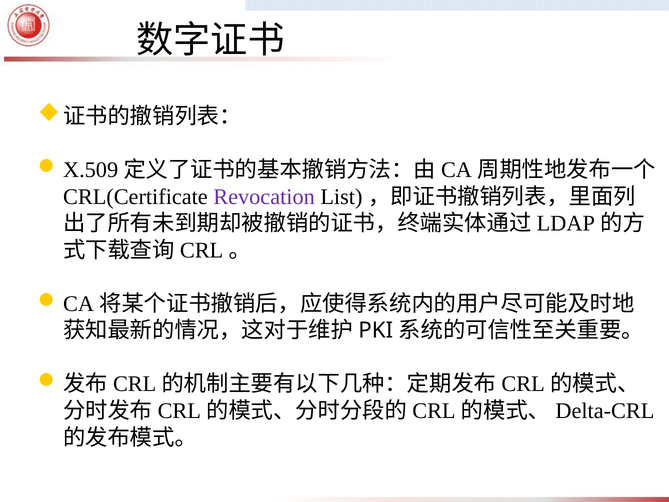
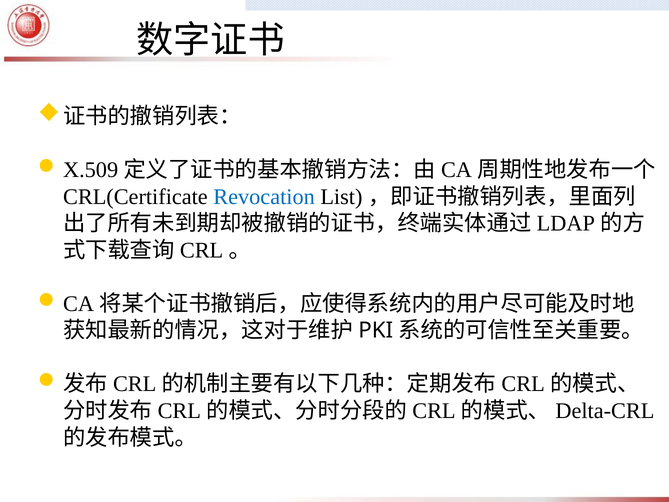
Revocation colour: purple -> blue
